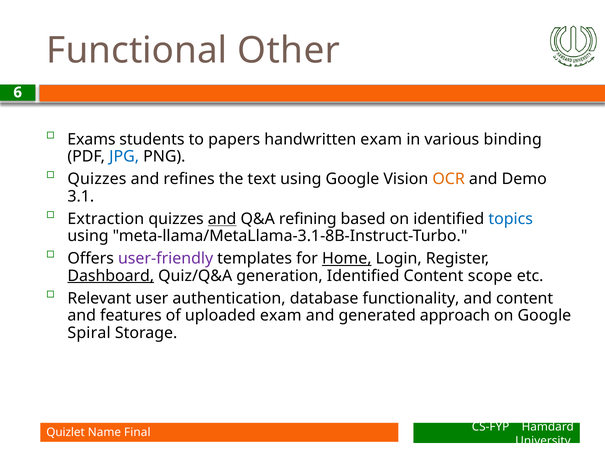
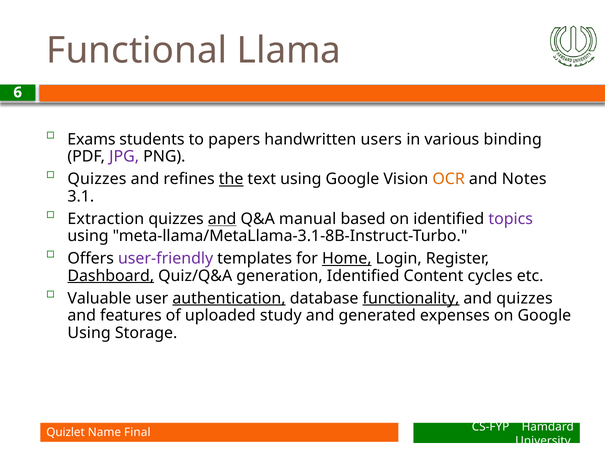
Other: Other -> Llama
handwritten exam: exam -> users
JPG colour: blue -> purple
the underline: none -> present
Demo: Demo -> Notes
refining: refining -> manual
topics colour: blue -> purple
scope: scope -> cycles
Relevant: Relevant -> Valuable
authentication underline: none -> present
functionality underline: none -> present
and content: content -> quizzes
uploaded exam: exam -> study
approach: approach -> expenses
Spiral at (89, 333): Spiral -> Using
